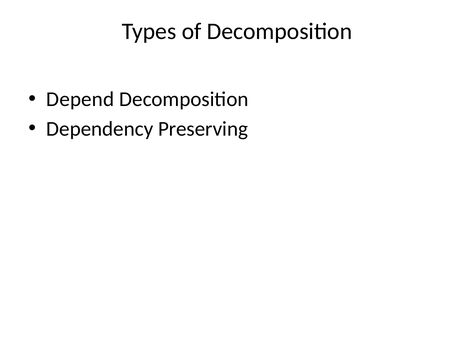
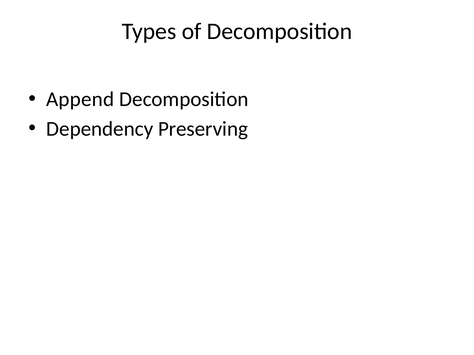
Depend: Depend -> Append
